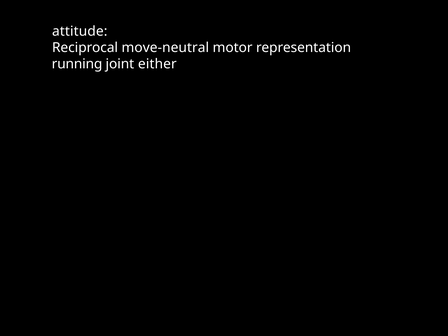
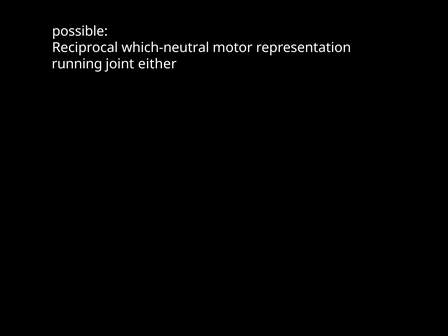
attitude: attitude -> possible
move-neutral: move-neutral -> which-neutral
